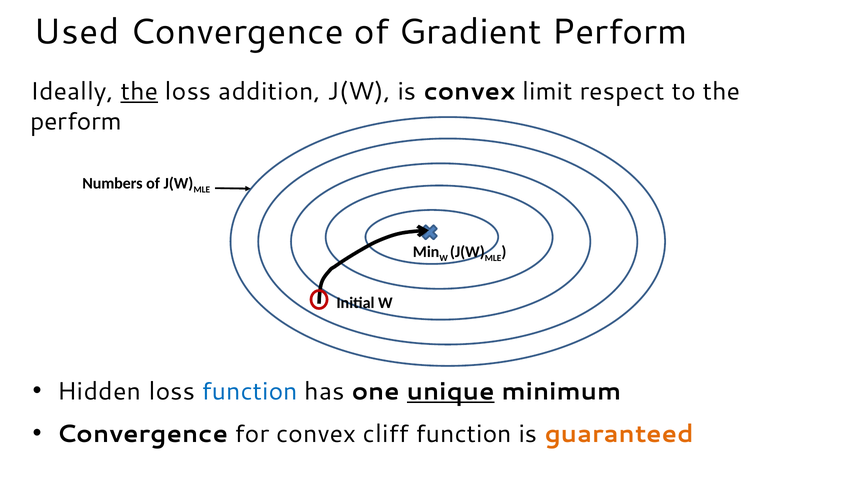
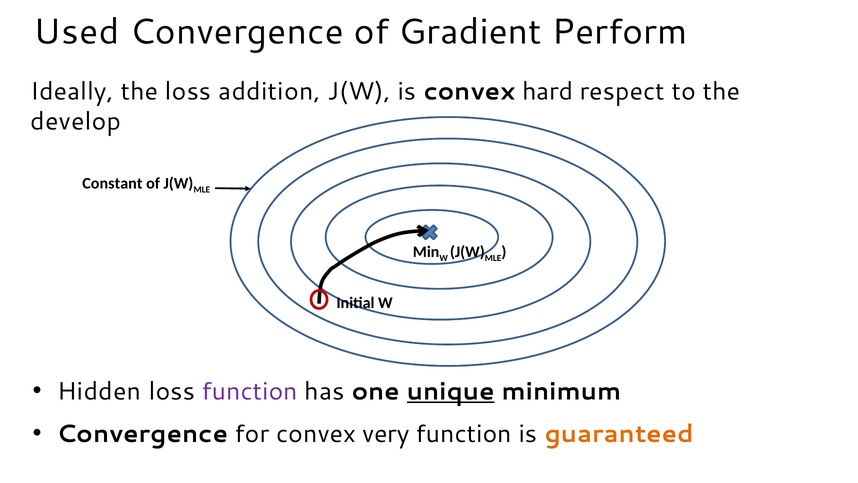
the at (139, 91) underline: present -> none
limit: limit -> hard
perform at (76, 121): perform -> develop
Numbers: Numbers -> Constant
function at (250, 391) colour: blue -> purple
cliff: cliff -> very
